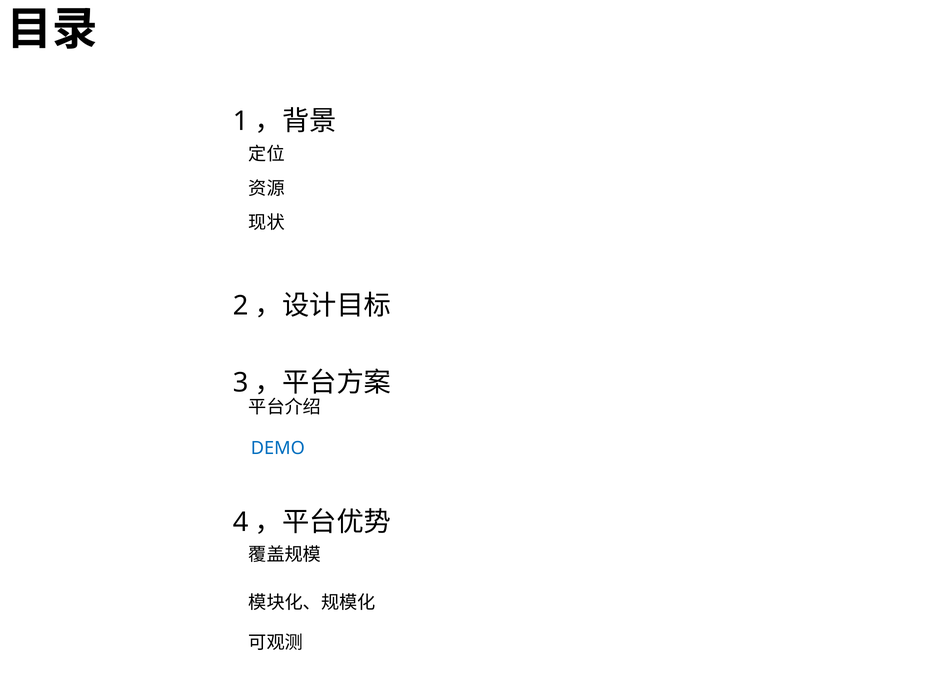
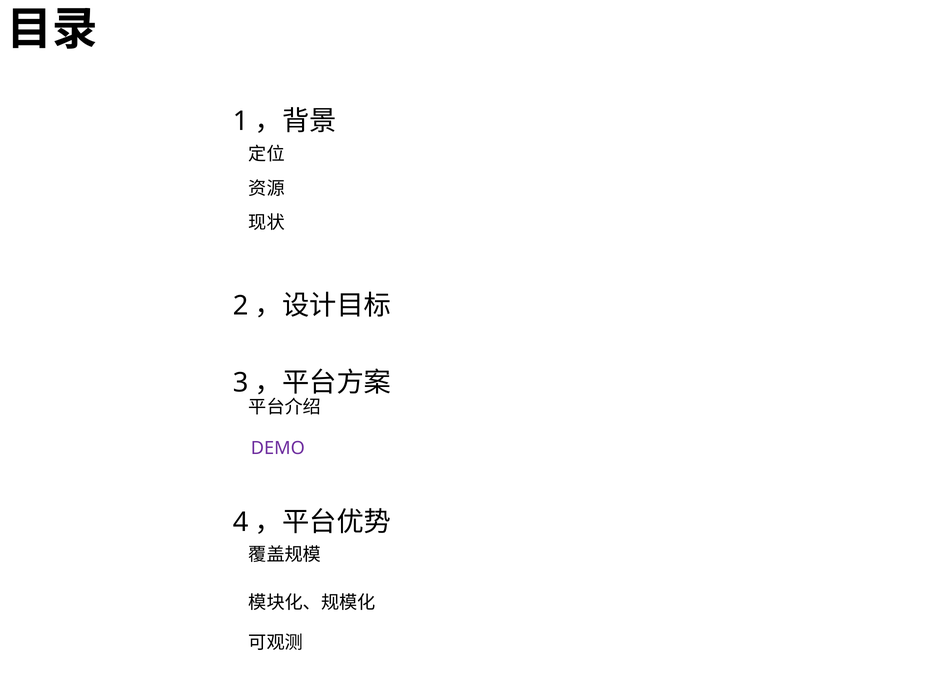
DEMO colour: blue -> purple
